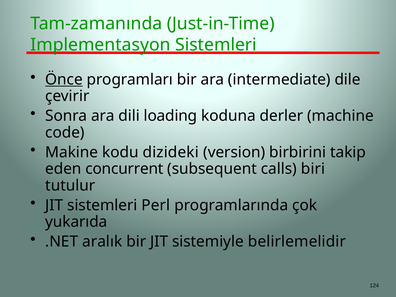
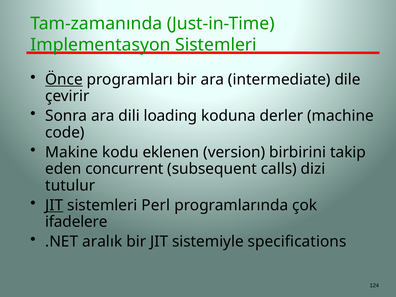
dizideki: dizideki -> eklenen
biri: biri -> dizi
JIT at (54, 205) underline: none -> present
yukarıda: yukarıda -> ifadelere
belirlemelidir: belirlemelidir -> specifications
